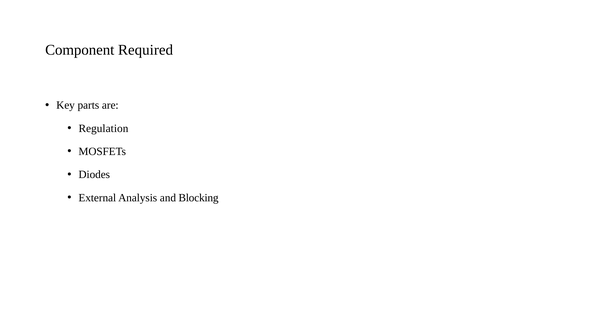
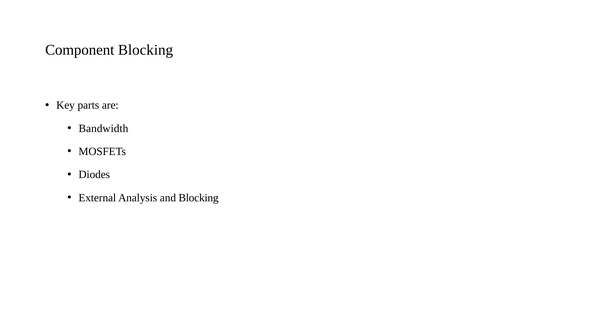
Component Required: Required -> Blocking
Regulation: Regulation -> Bandwidth
